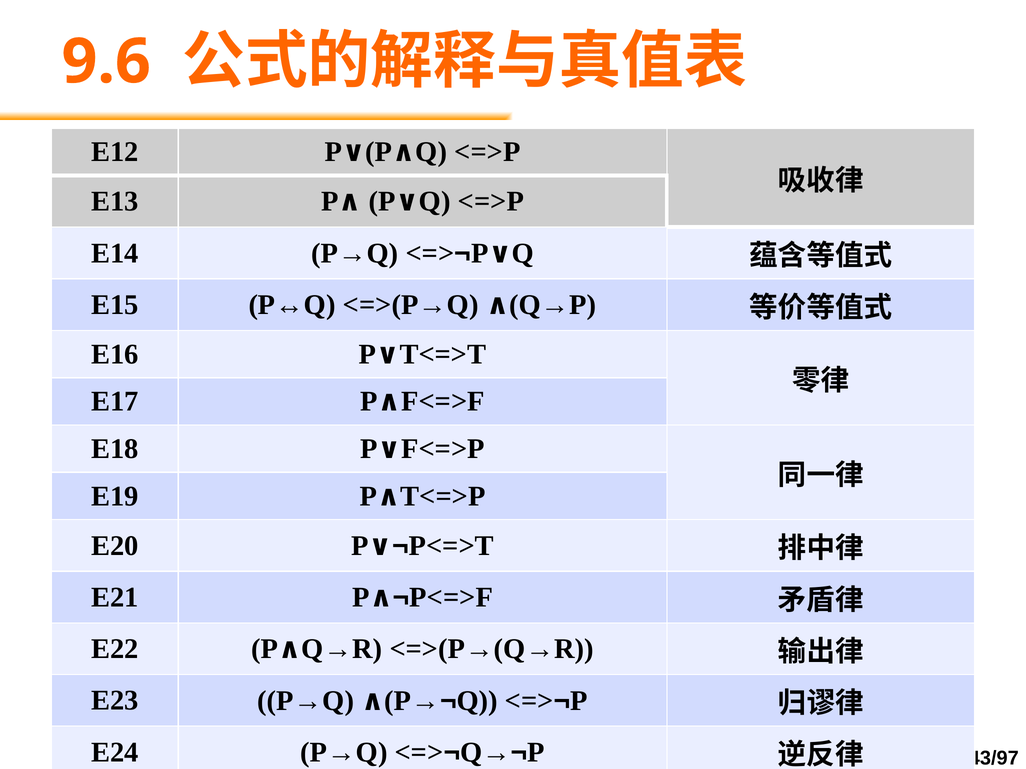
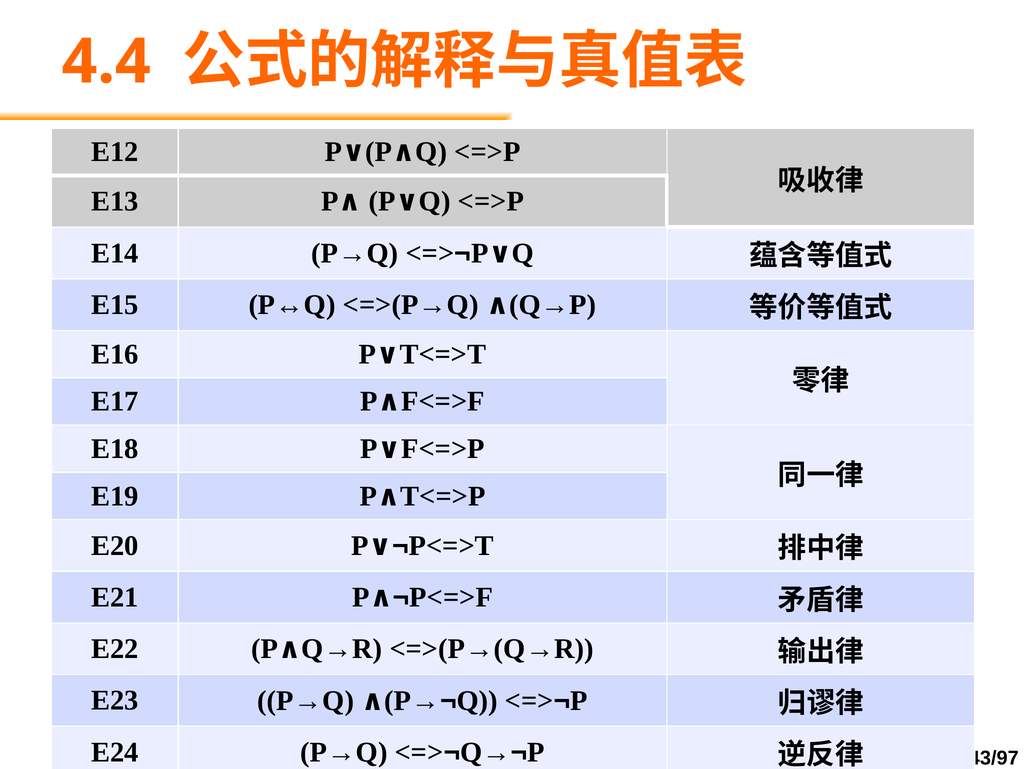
9.6: 9.6 -> 4.4
